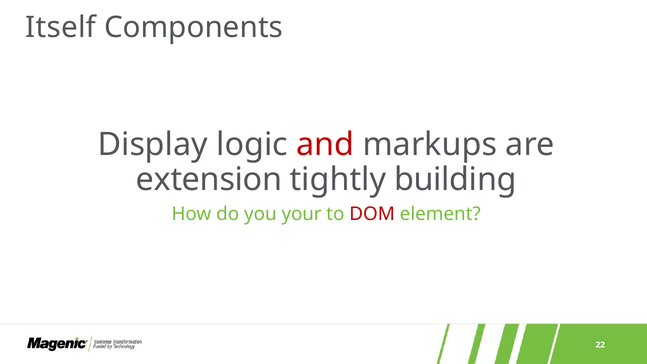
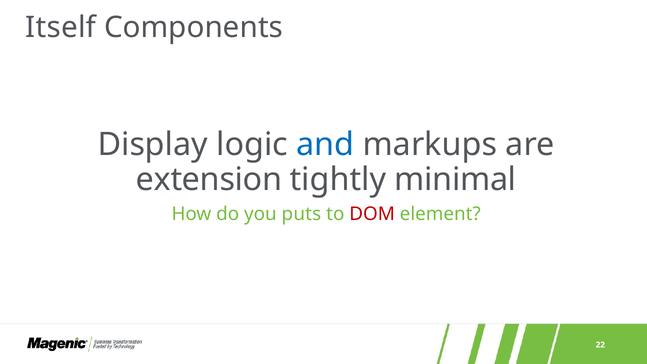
and colour: red -> blue
building: building -> minimal
your: your -> puts
